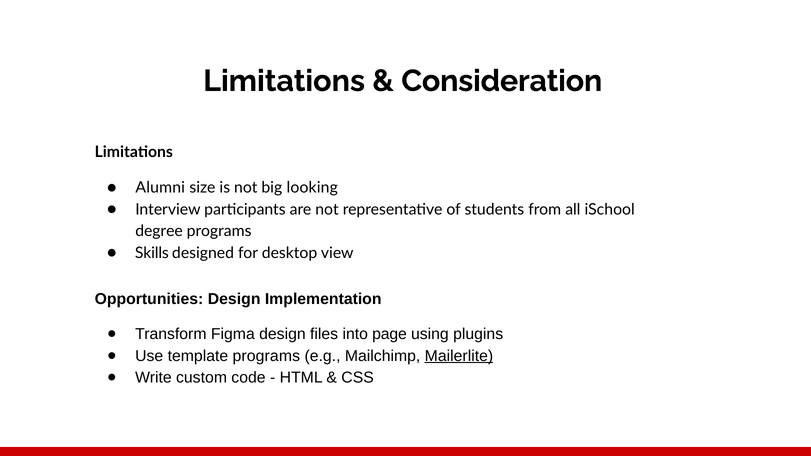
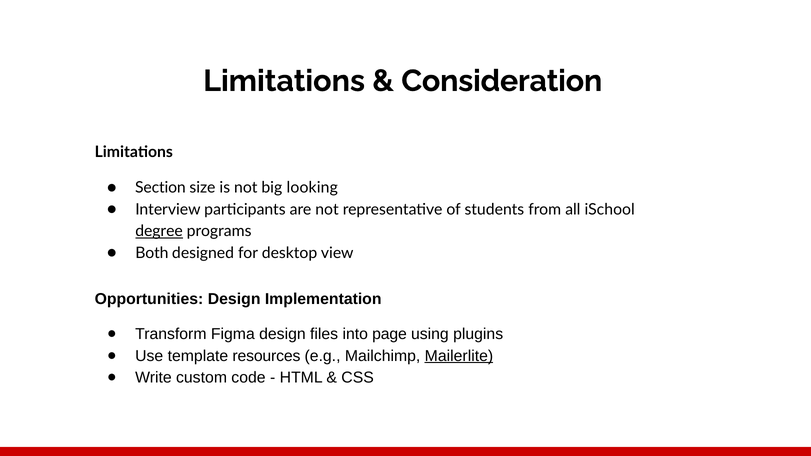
Alumni: Alumni -> Section
degree underline: none -> present
Skills: Skills -> Both
template programs: programs -> resources
